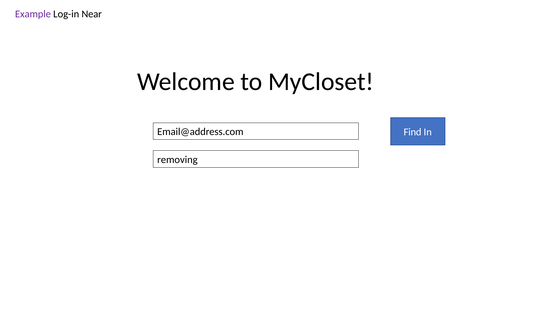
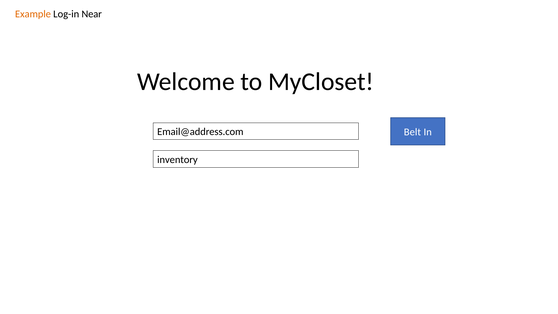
Example colour: purple -> orange
Find: Find -> Belt
removing: removing -> inventory
